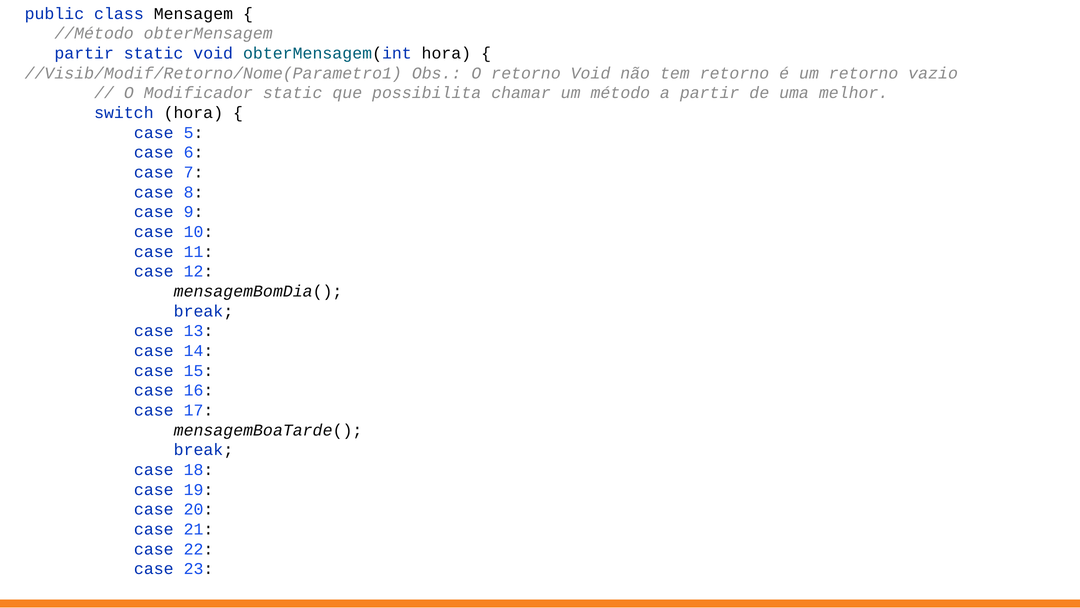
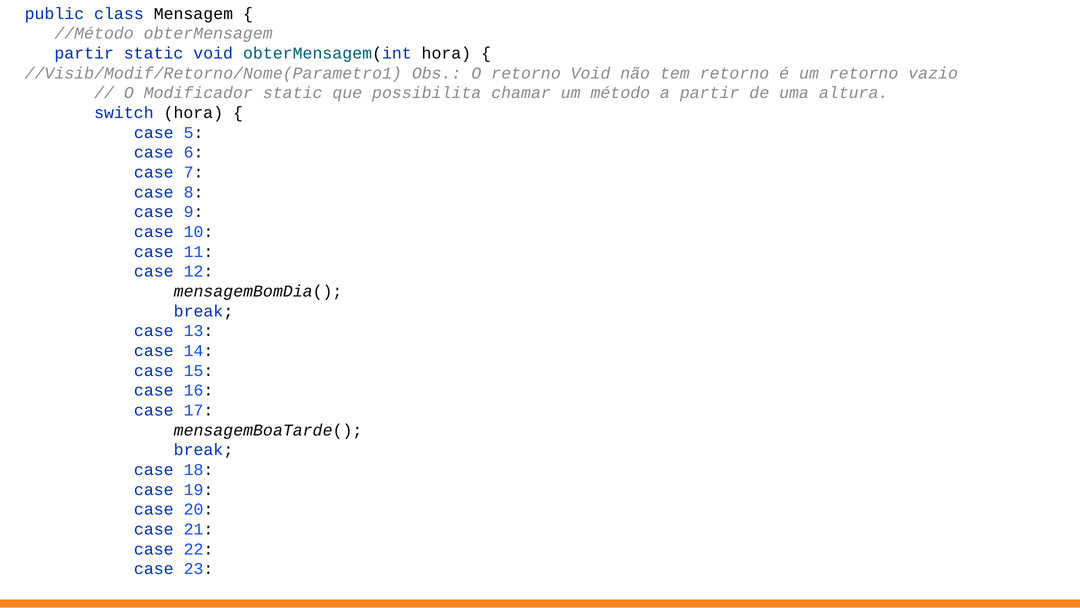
melhor: melhor -> altura
